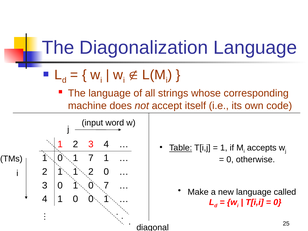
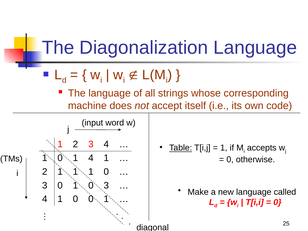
1 7: 7 -> 4
1 1 2: 2 -> 1
0 7: 7 -> 3
